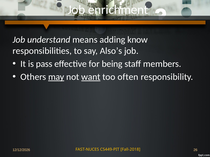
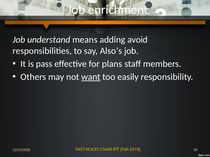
know: know -> avoid
being: being -> plans
may underline: present -> none
often: often -> easily
